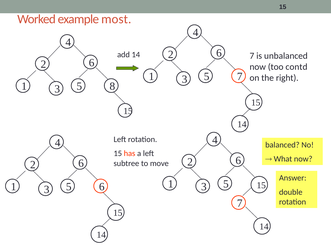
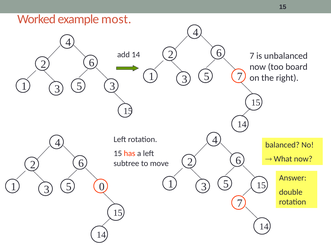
contd: contd -> board
5 8: 8 -> 3
5 6: 6 -> 0
